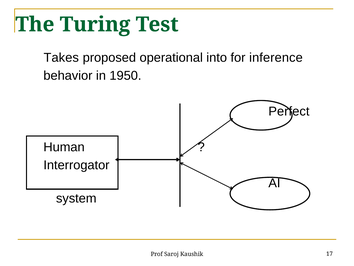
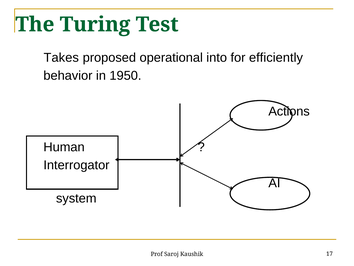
inference: inference -> efficiently
Perfect: Perfect -> Actions
